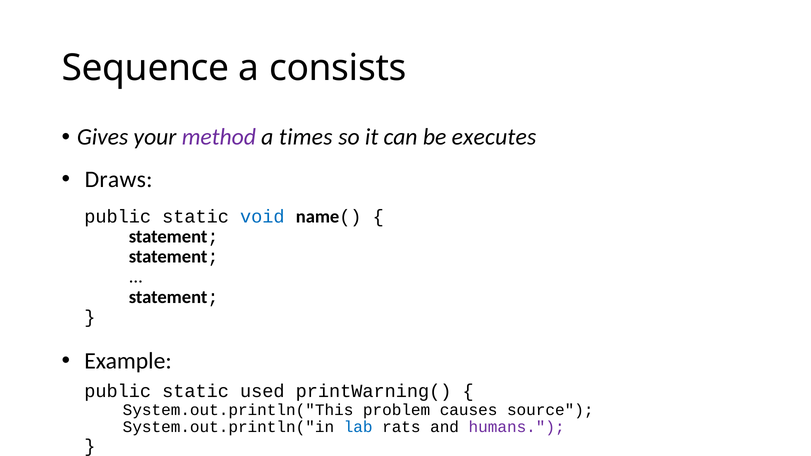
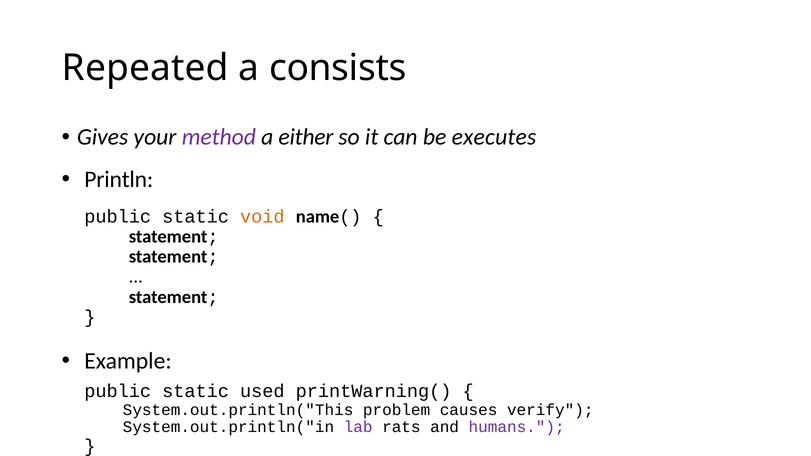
Sequence: Sequence -> Repeated
times: times -> either
Draws: Draws -> Println
void colour: blue -> orange
source: source -> verify
lab colour: blue -> purple
